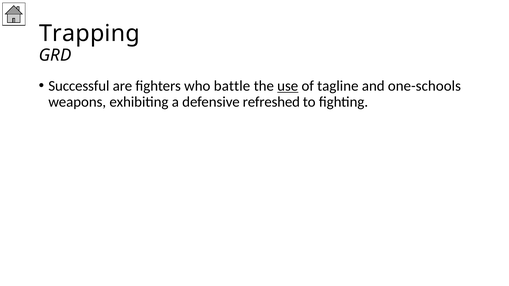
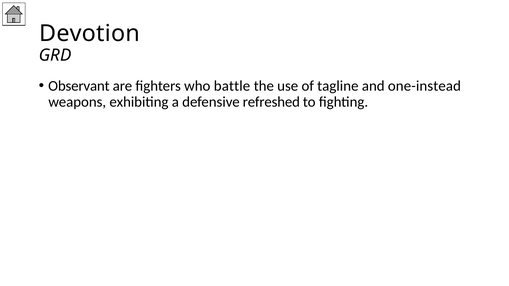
Trapping: Trapping -> Devotion
Successful: Successful -> Observant
use underline: present -> none
one-schools: one-schools -> one-instead
